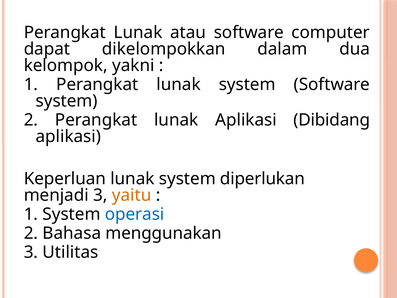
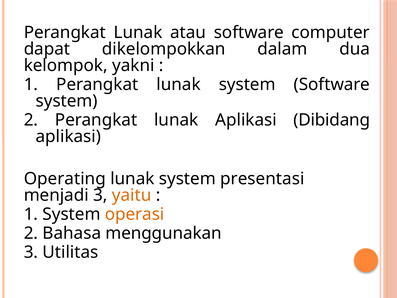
Keperluan: Keperluan -> Operating
diperlukan: diperlukan -> presentasi
operasi colour: blue -> orange
